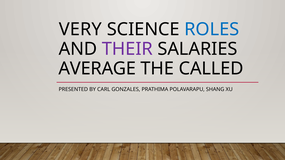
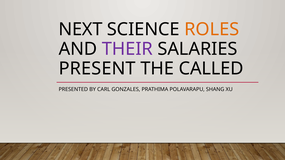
VERY: VERY -> NEXT
ROLES colour: blue -> orange
AVERAGE: AVERAGE -> PRESENT
